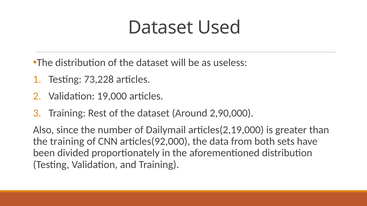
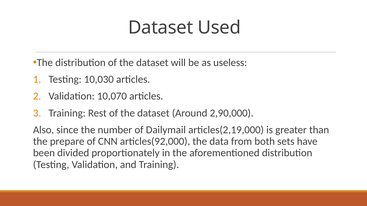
73,228: 73,228 -> 10,030
19,000: 19,000 -> 10,070
the training: training -> prepare
